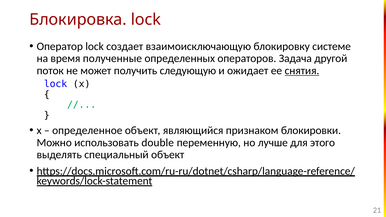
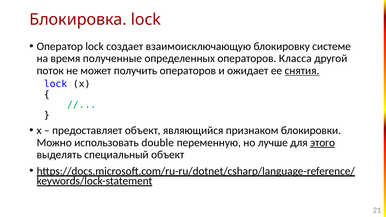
Задача: Задача -> Класса
получить следующую: следующую -> операторов
определенное: определенное -> предоставляет
этого underline: none -> present
